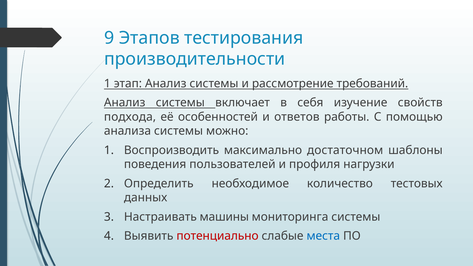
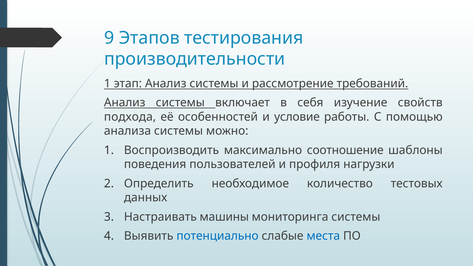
ответов: ответов -> условие
достаточном: достаточном -> соотношение
потенциально colour: red -> blue
